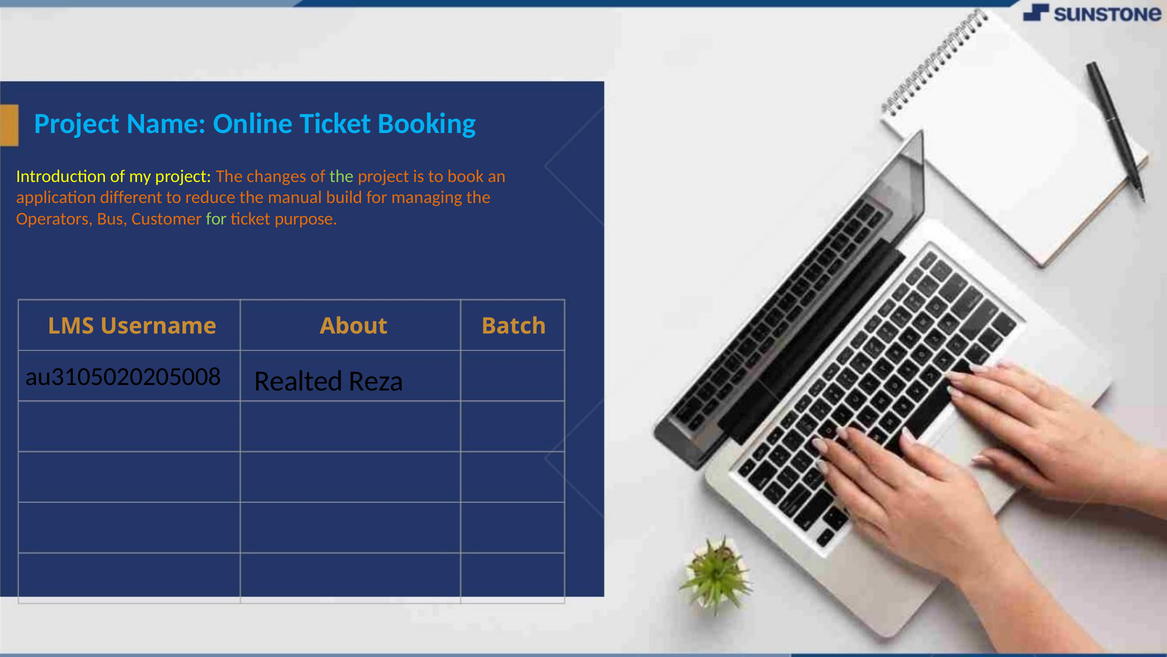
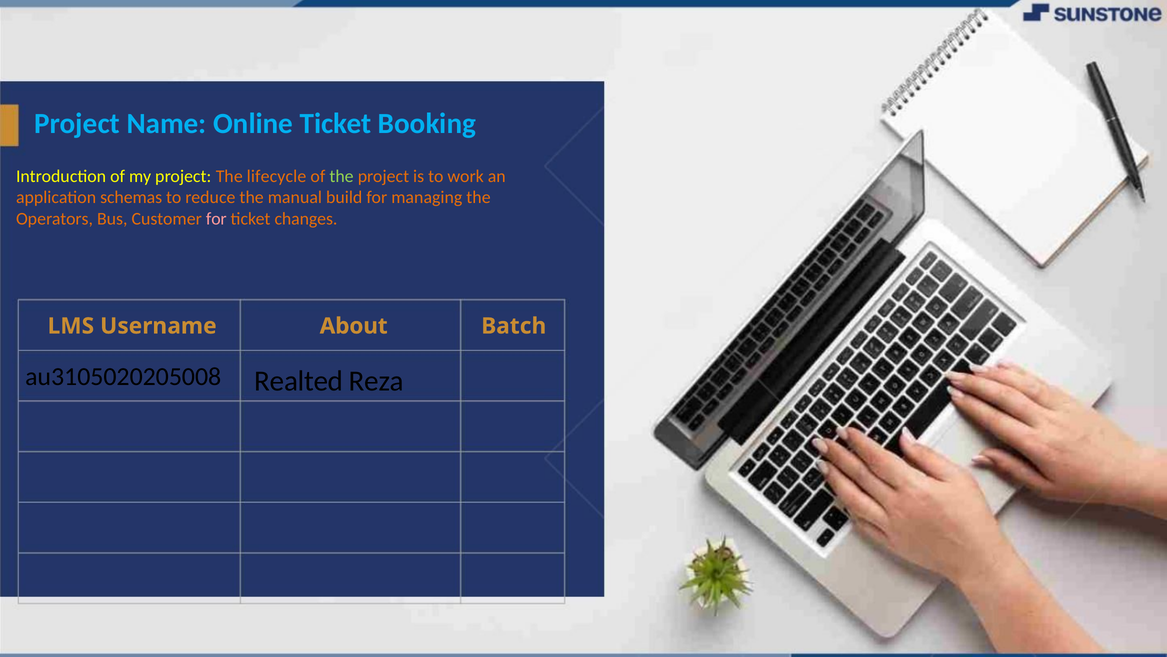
changes: changes -> lifecycle
book: book -> work
different: different -> schemas
for at (216, 219) colour: light green -> pink
purpose: purpose -> changes
